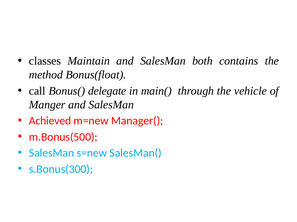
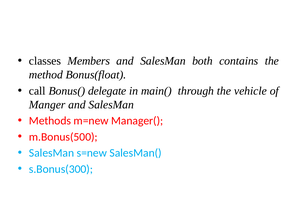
Maintain: Maintain -> Members
Achieved: Achieved -> Methods
